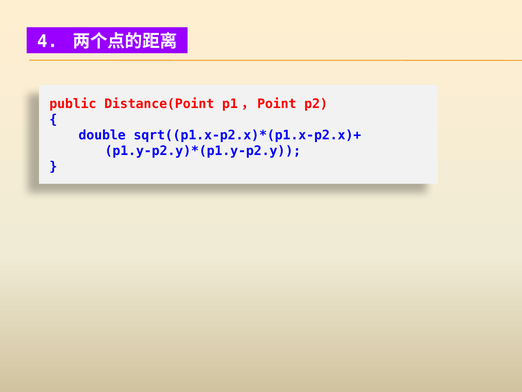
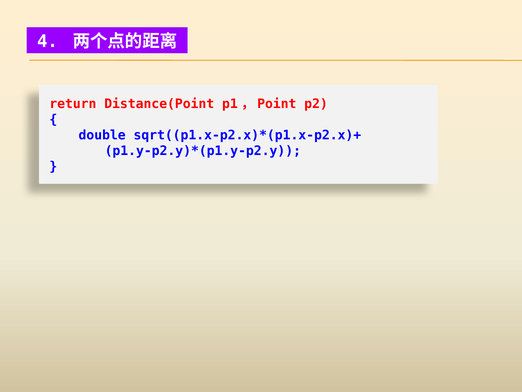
public: public -> return
